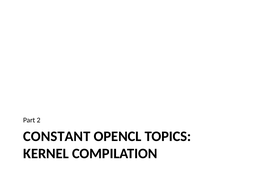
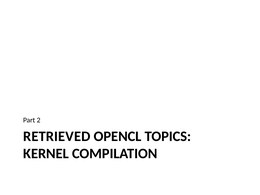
CONSTANT: CONSTANT -> RETRIEVED
